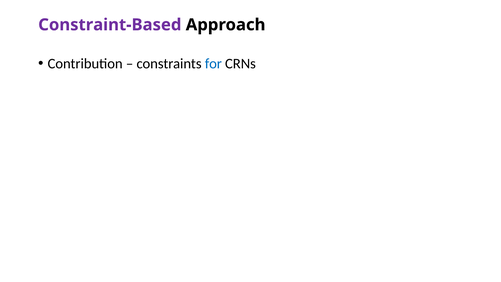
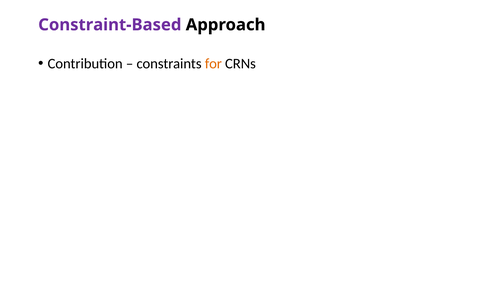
for colour: blue -> orange
